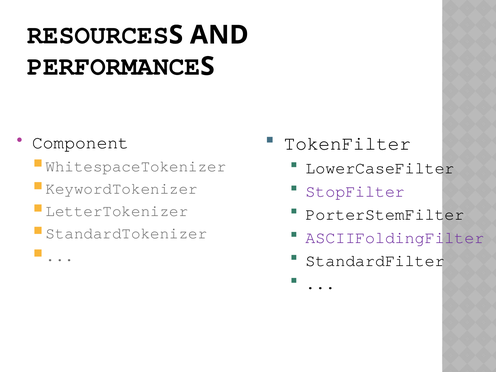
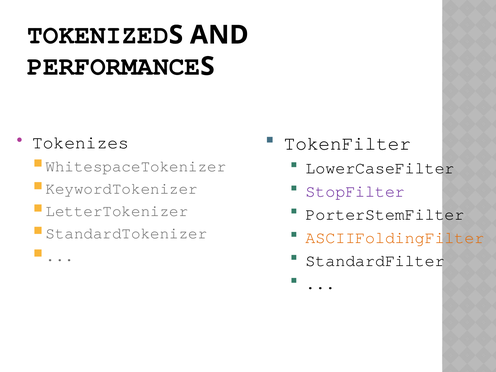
RESOURCES: RESOURCES -> TOKENIZED
Component: Component -> Tokenizes
ASCIIFoldingFilter colour: purple -> orange
